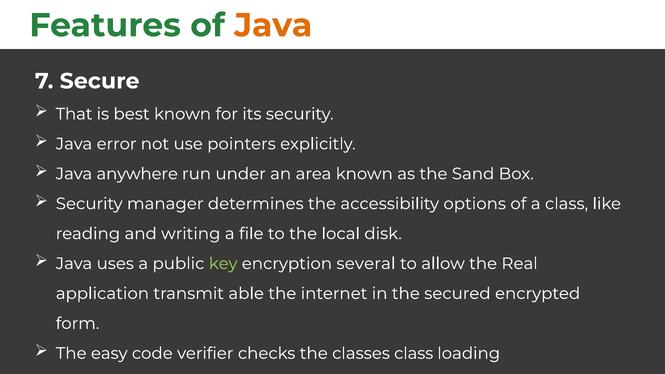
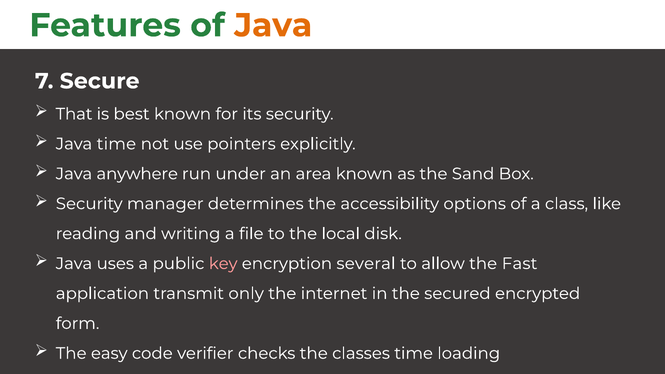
Java error: error -> time
key colour: light green -> pink
Real: Real -> Fast
able: able -> only
classes class: class -> time
